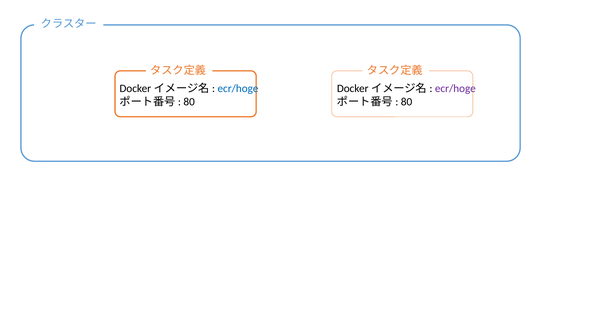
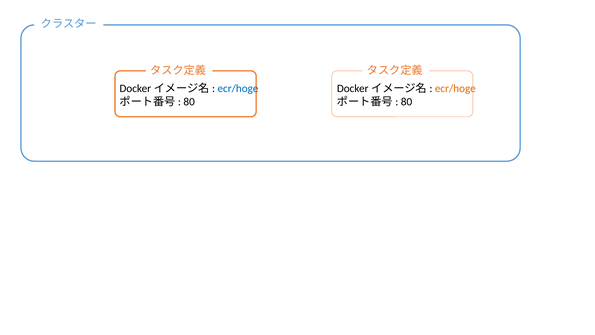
ecr/hoge at (455, 88) colour: purple -> orange
